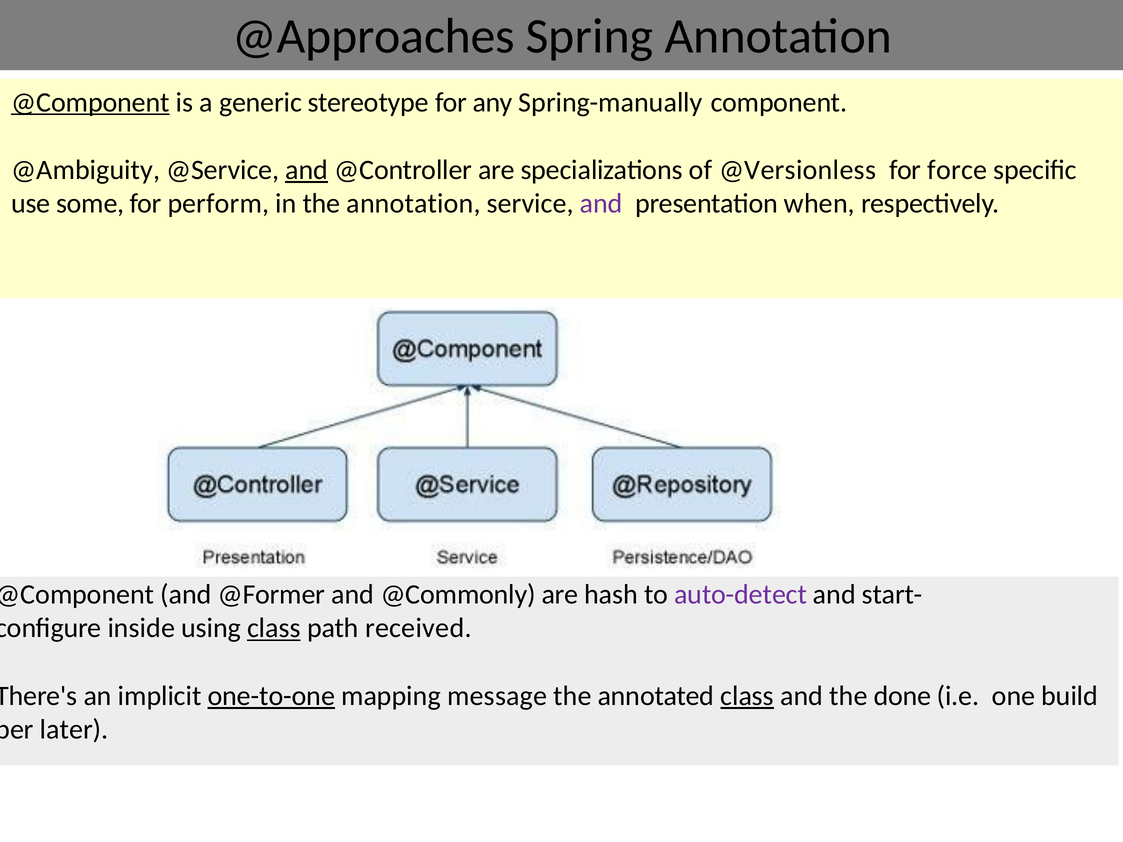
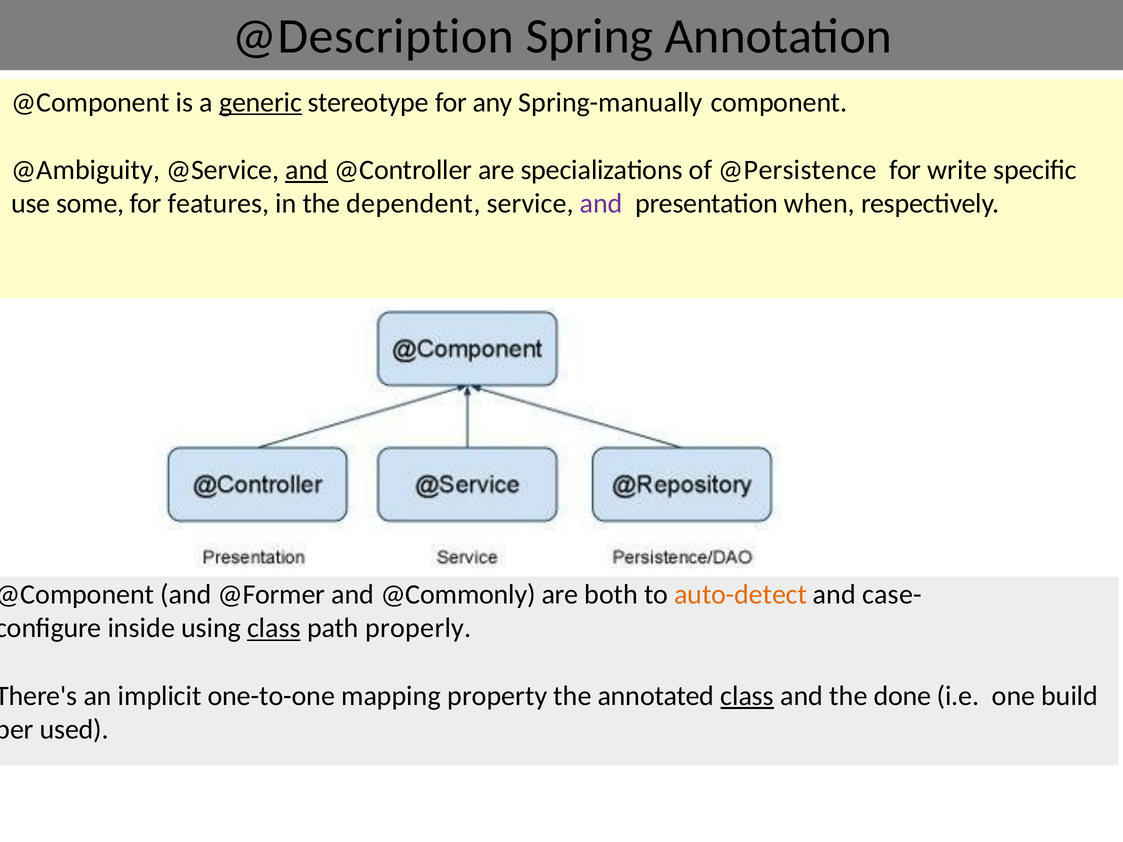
@Approaches: @Approaches -> @Description
@Component at (90, 102) underline: present -> none
generic underline: none -> present
@Versionless: @Versionless -> @Persistence
force: force -> write
perform: perform -> features
the annotation: annotation -> dependent
hash: hash -> both
auto-detect colour: purple -> orange
start-: start- -> case-
received: received -> properly
one-to-one underline: present -> none
message: message -> property
later: later -> used
